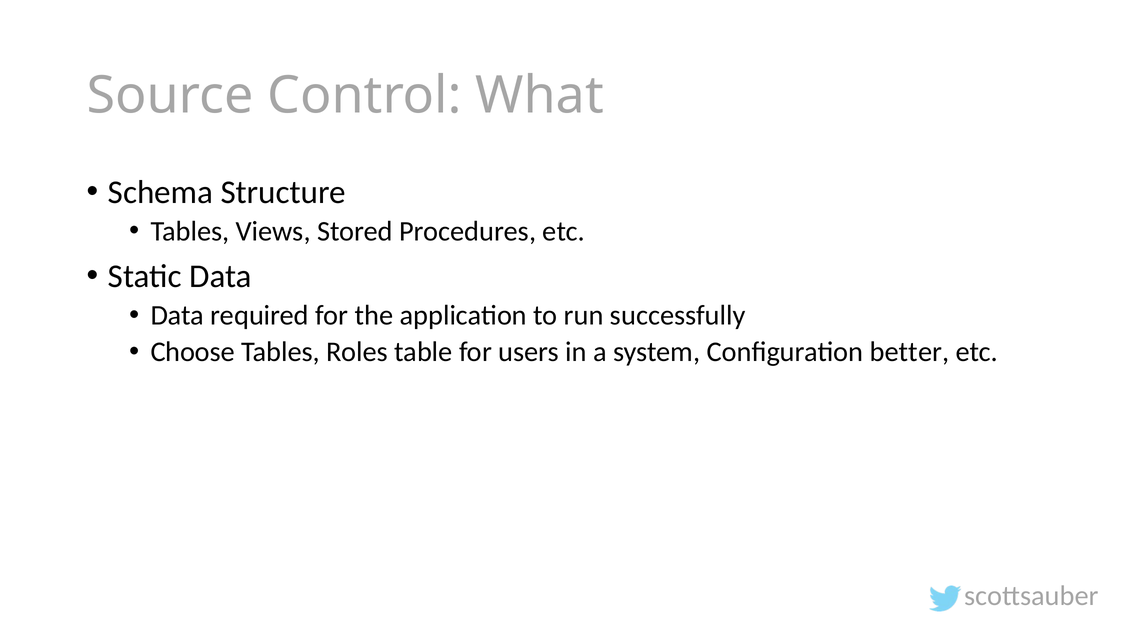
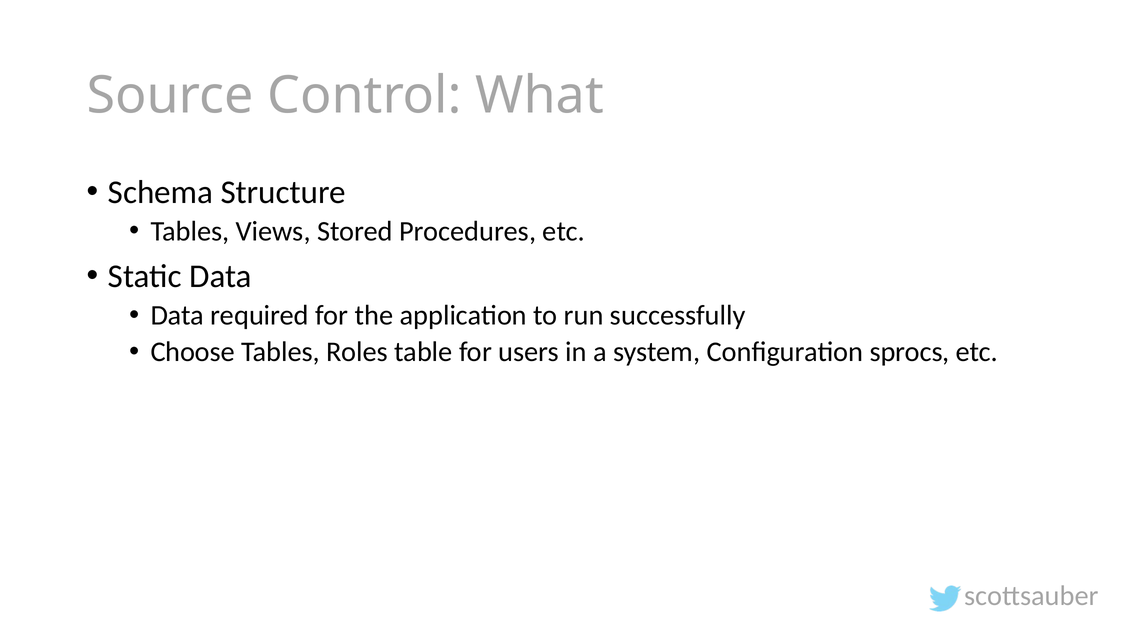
better: better -> sprocs
